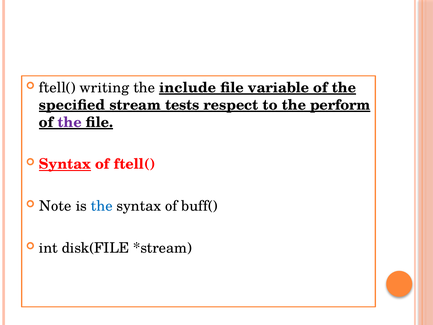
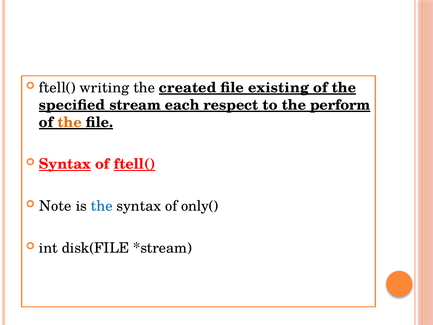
include: include -> created
variable: variable -> existing
tests: tests -> each
the at (70, 122) colour: purple -> orange
ftell( at (135, 164) underline: none -> present
buff(: buff( -> only(
